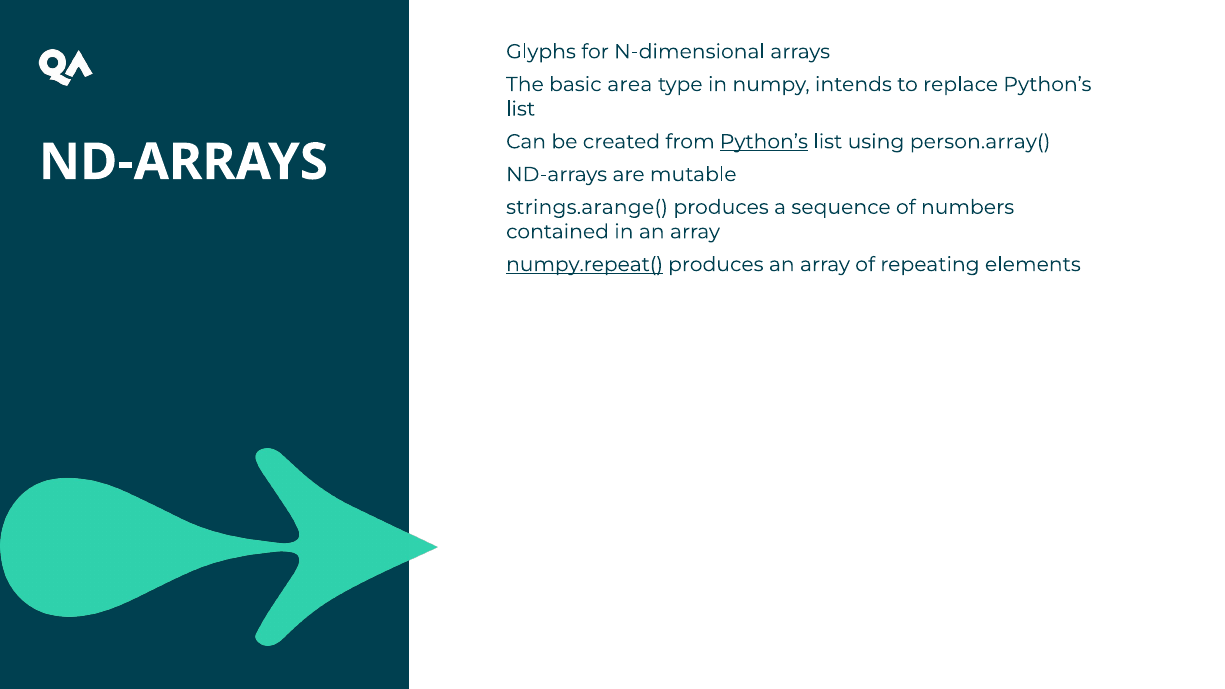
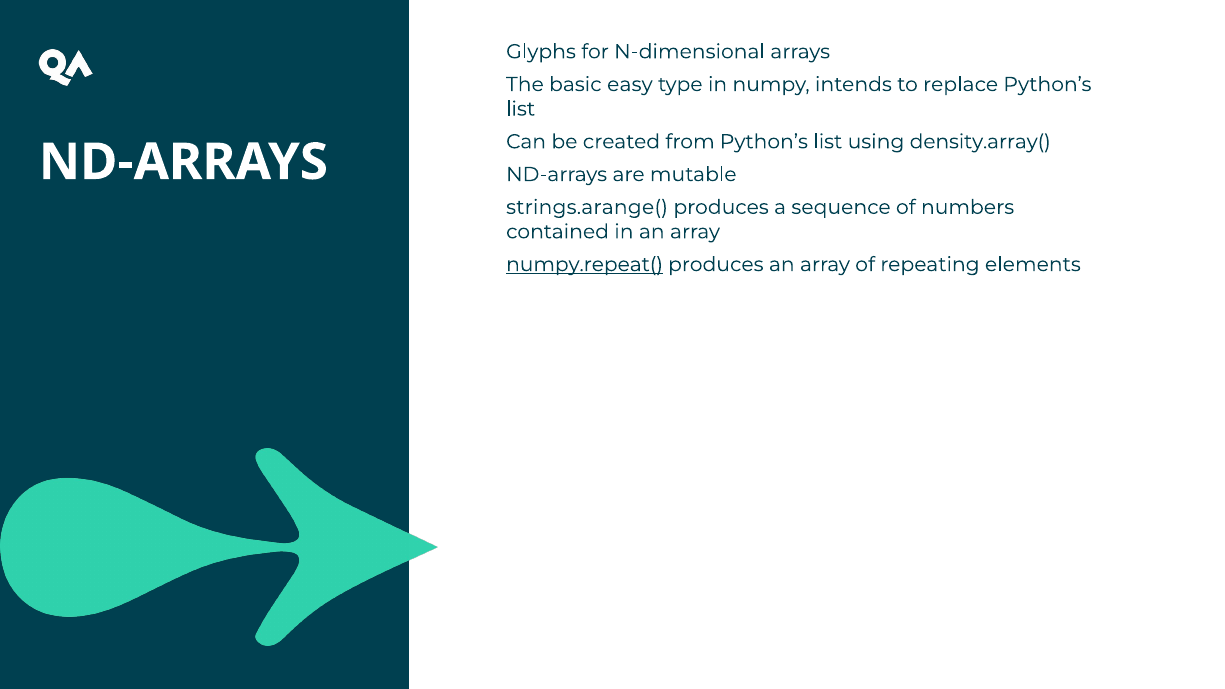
area: area -> easy
Python’s at (764, 142) underline: present -> none
person.array(: person.array( -> density.array(
